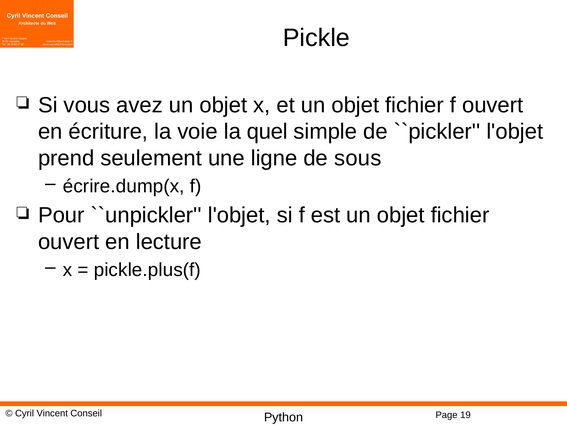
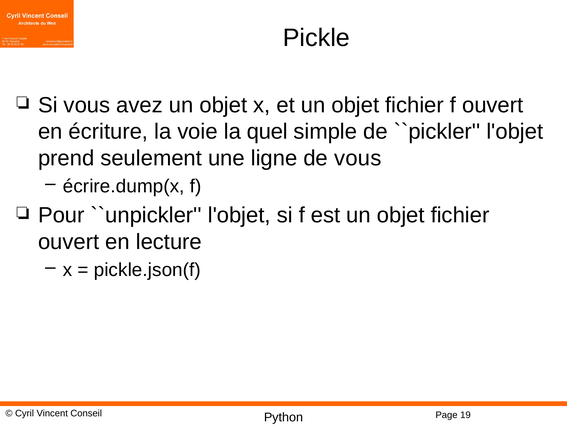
de sous: sous -> vous
pickle.plus(f: pickle.plus(f -> pickle.json(f
